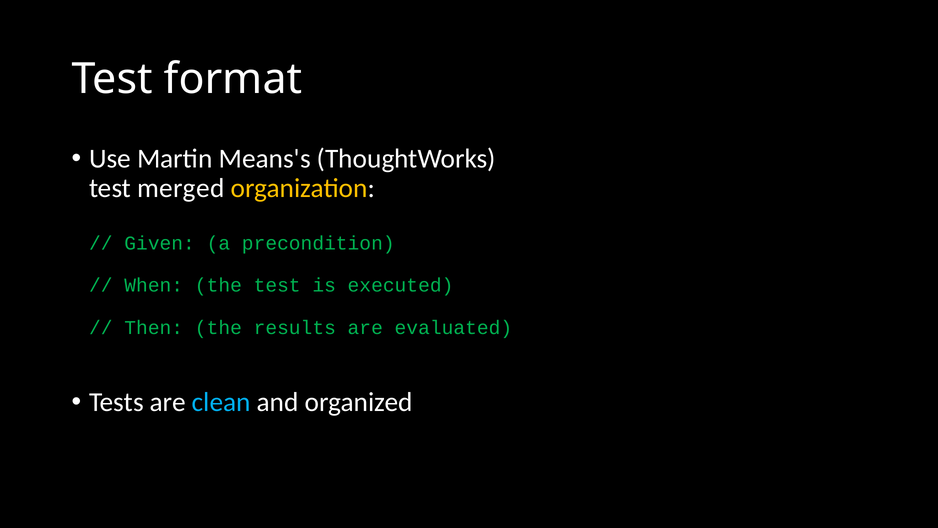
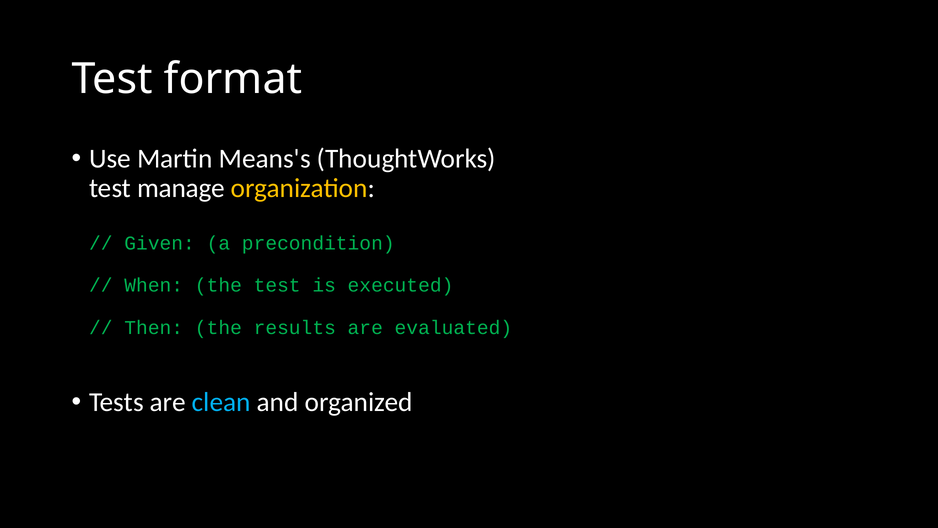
merged: merged -> manage
